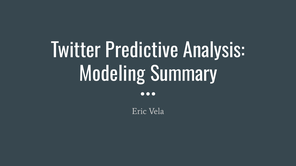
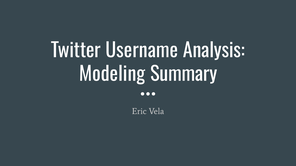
Predictive: Predictive -> Username
